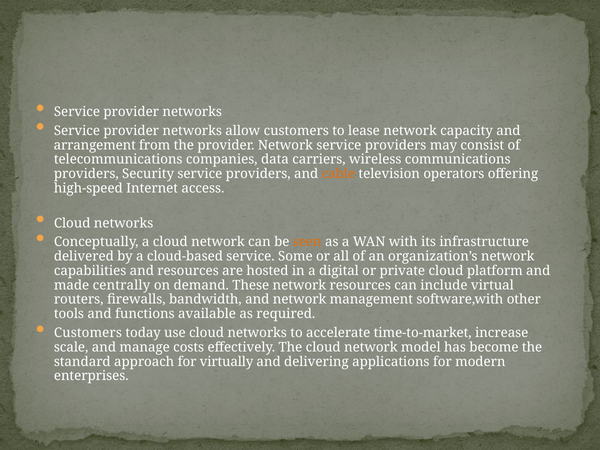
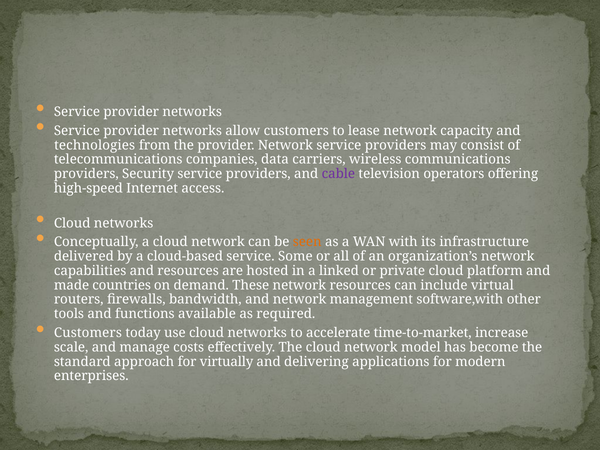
arrangement: arrangement -> technologies
cable colour: orange -> purple
digital: digital -> linked
centrally: centrally -> countries
